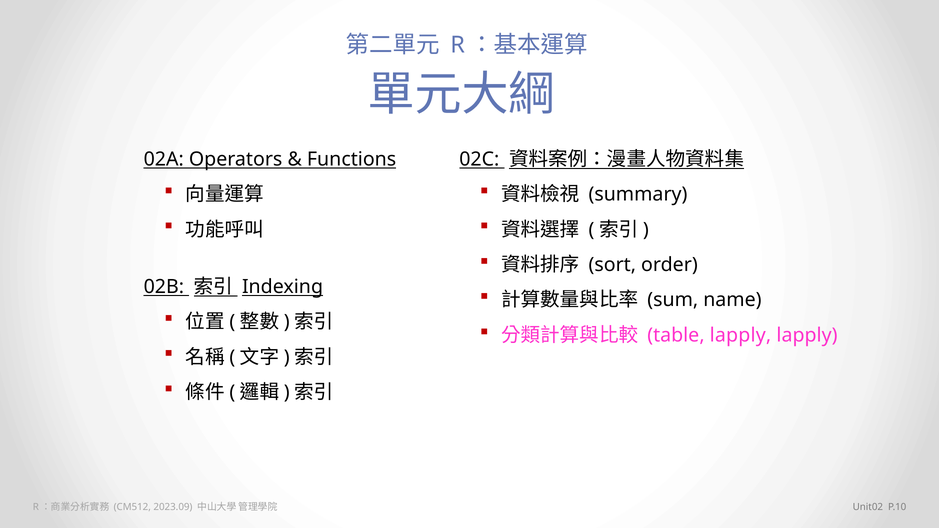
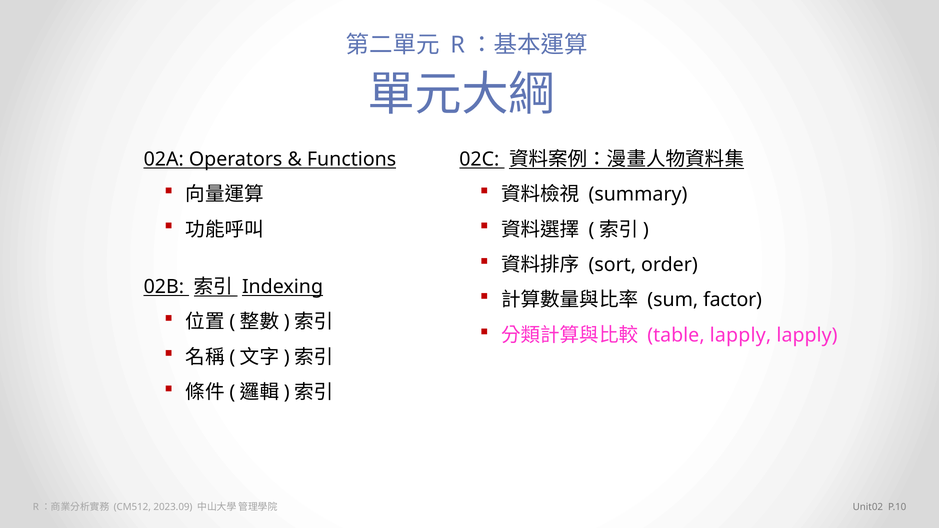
name: name -> factor
